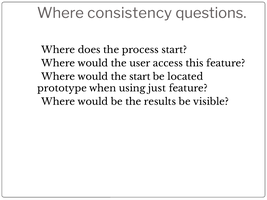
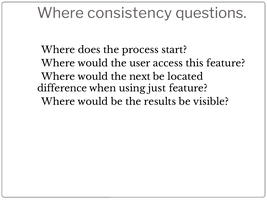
the start: start -> next
prototype: prototype -> difference
